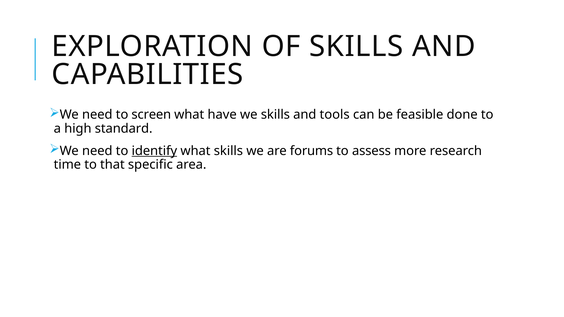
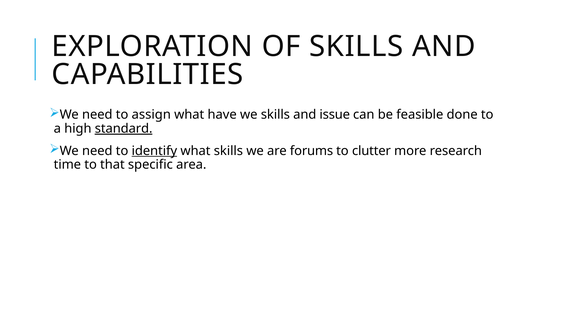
screen: screen -> assign
tools: tools -> issue
standard underline: none -> present
assess: assess -> clutter
